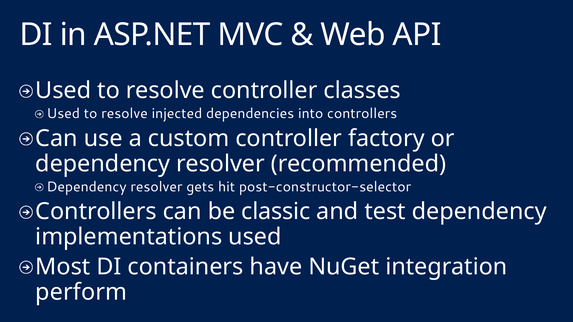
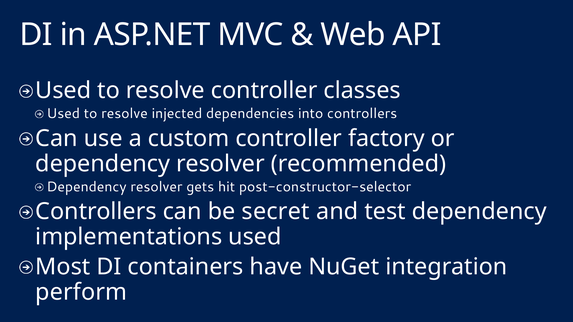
classic: classic -> secret
